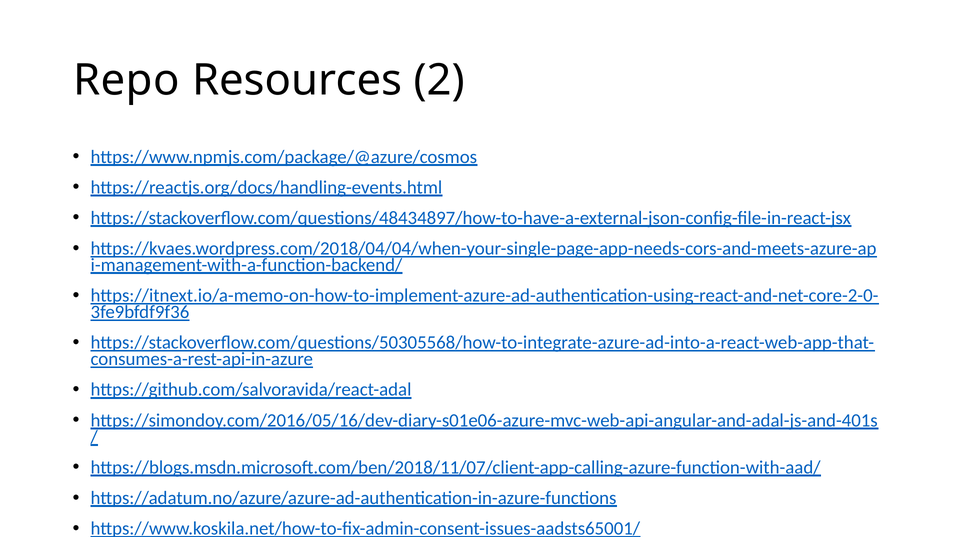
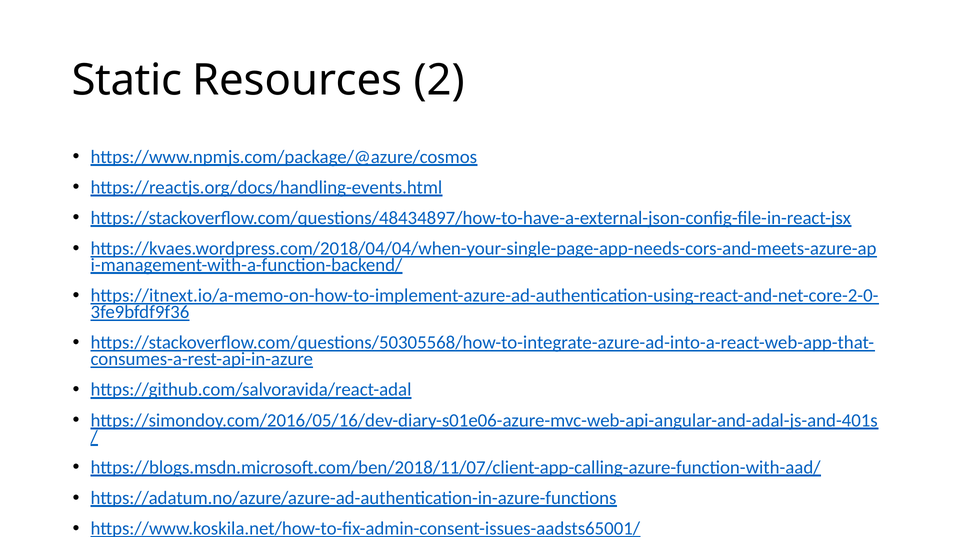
Repo: Repo -> Static
